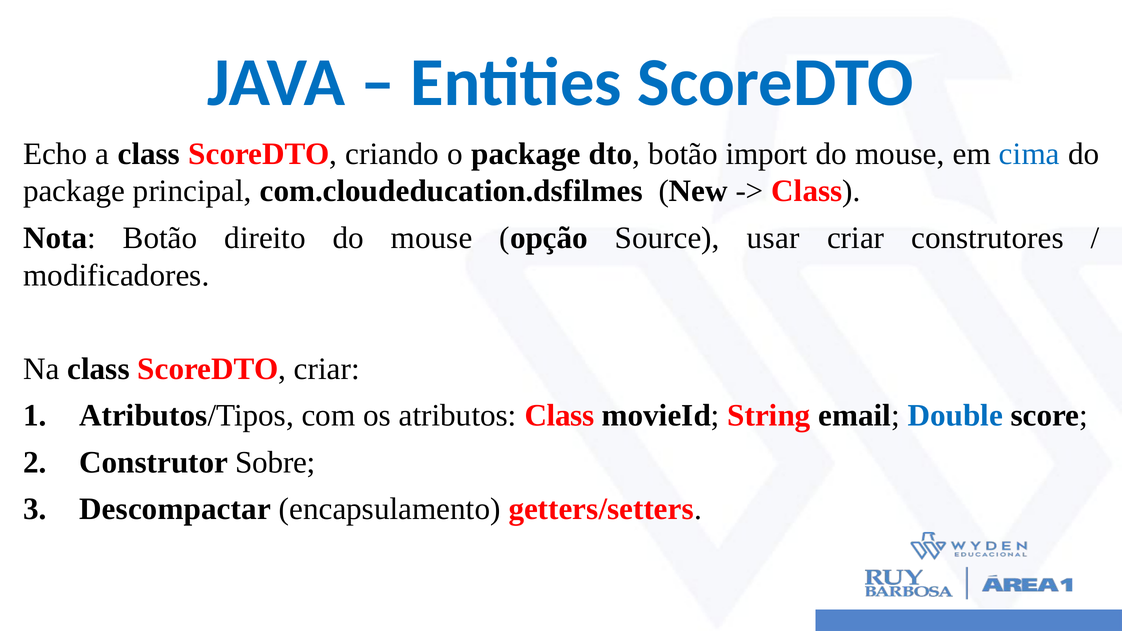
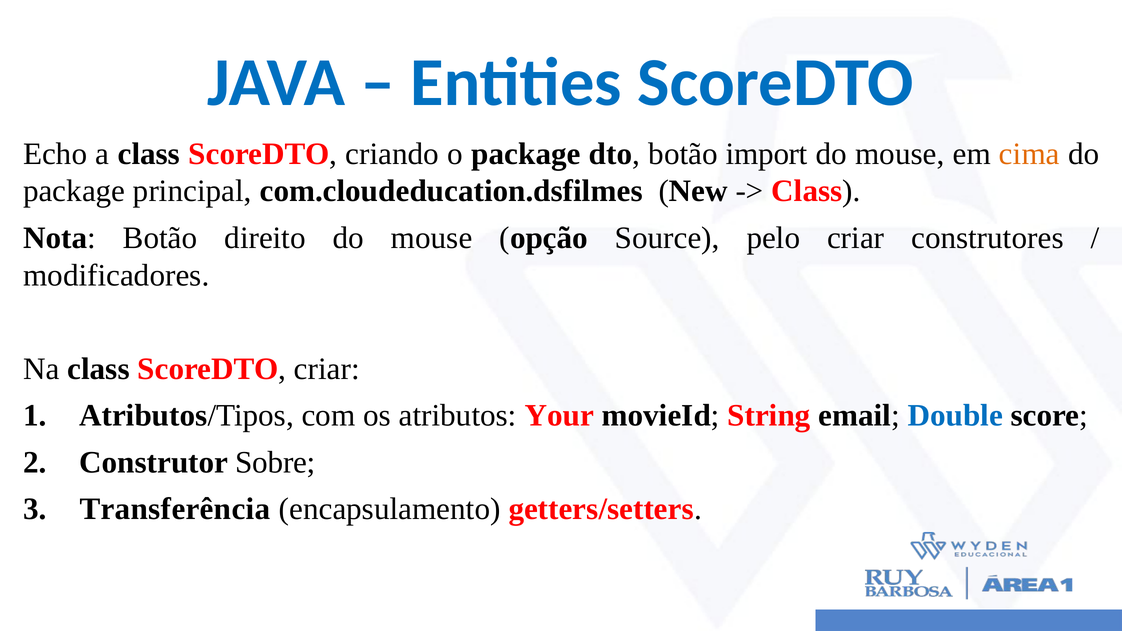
cima colour: blue -> orange
usar: usar -> pelo
atributos Class: Class -> Your
Descompactar: Descompactar -> Transferência
